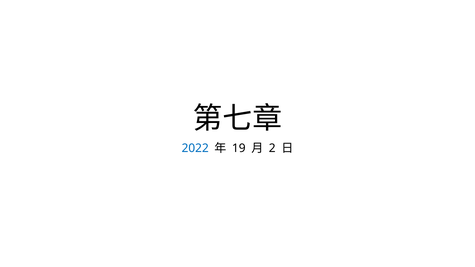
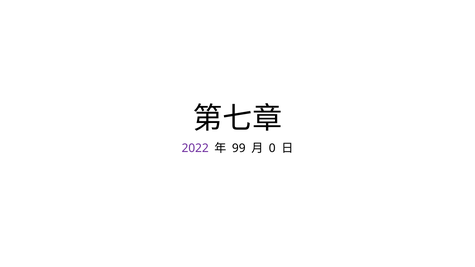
2022 colour: blue -> purple
19: 19 -> 99
2: 2 -> 0
